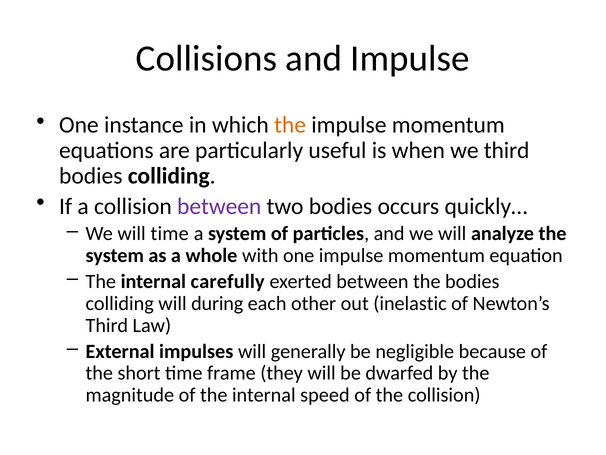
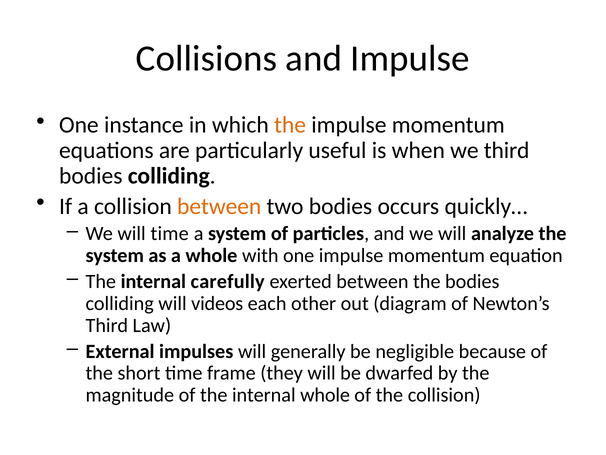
between at (219, 206) colour: purple -> orange
during: during -> videos
inelastic: inelastic -> diagram
internal speed: speed -> whole
